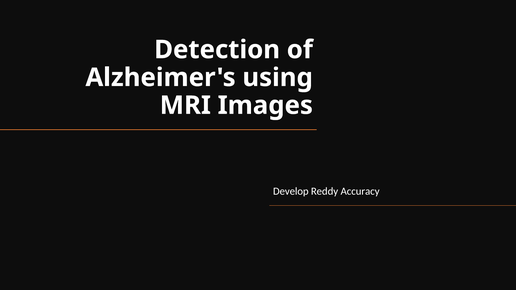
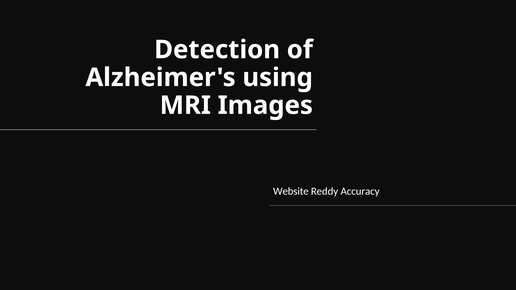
Develop: Develop -> Website
